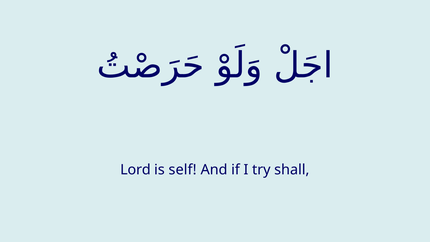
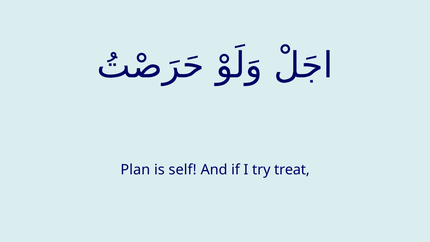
Lord: Lord -> Plan
shall: shall -> treat
